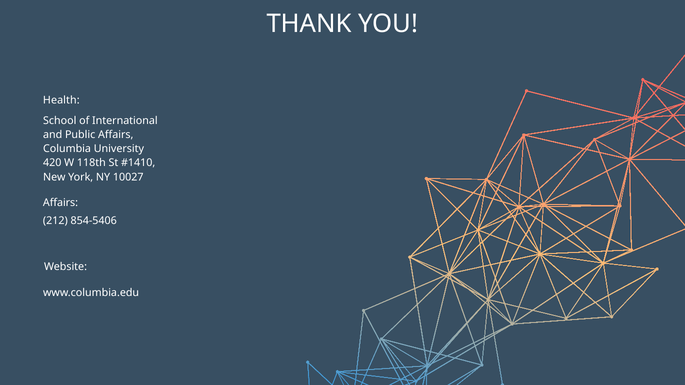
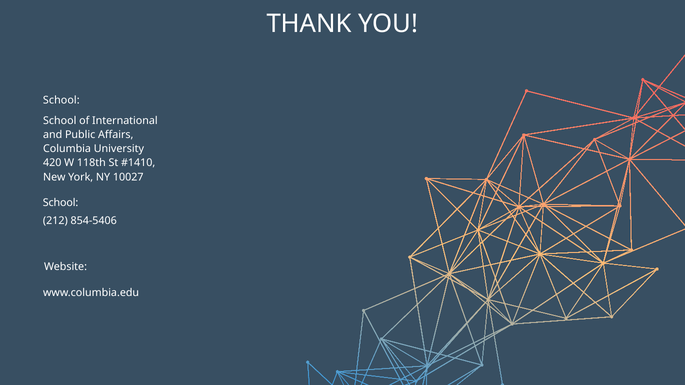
Health at (61, 101): Health -> School
Affairs at (61, 203): Affairs -> School
